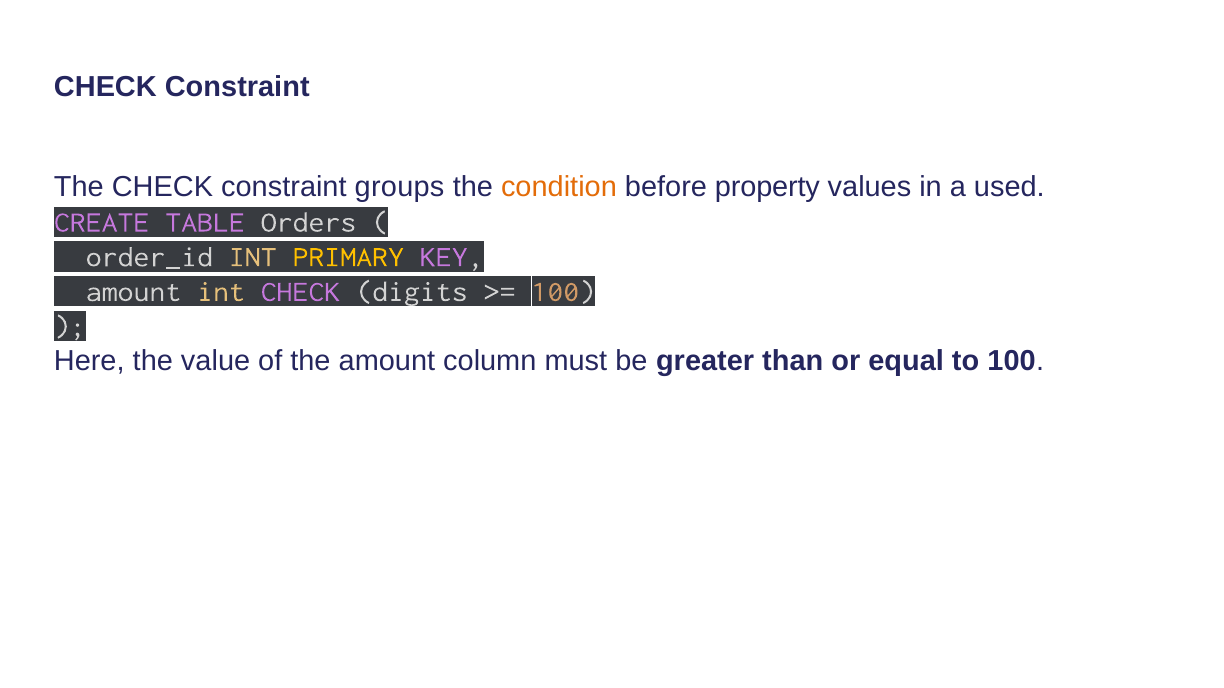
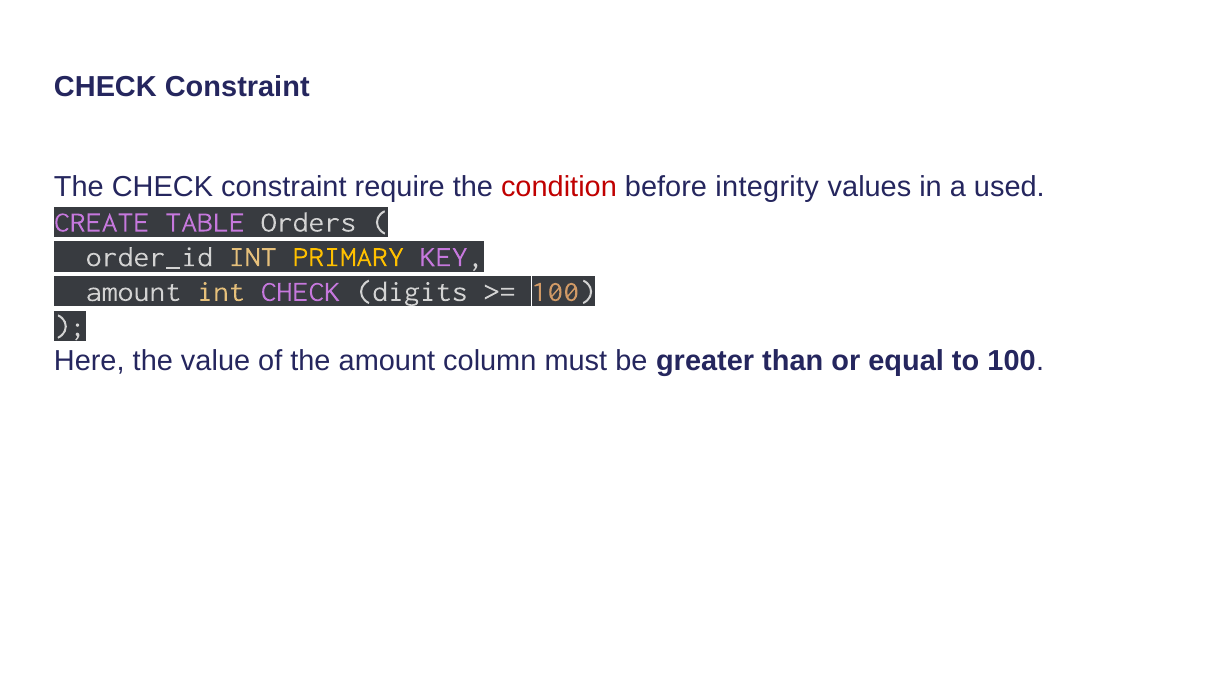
groups: groups -> require
condition colour: orange -> red
property: property -> integrity
